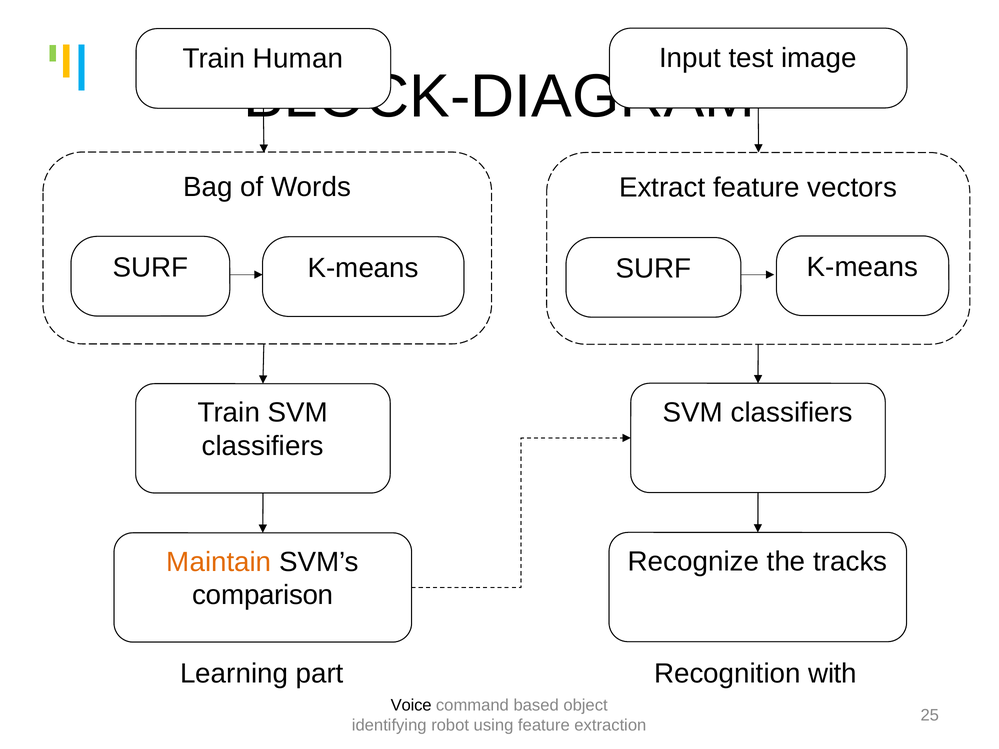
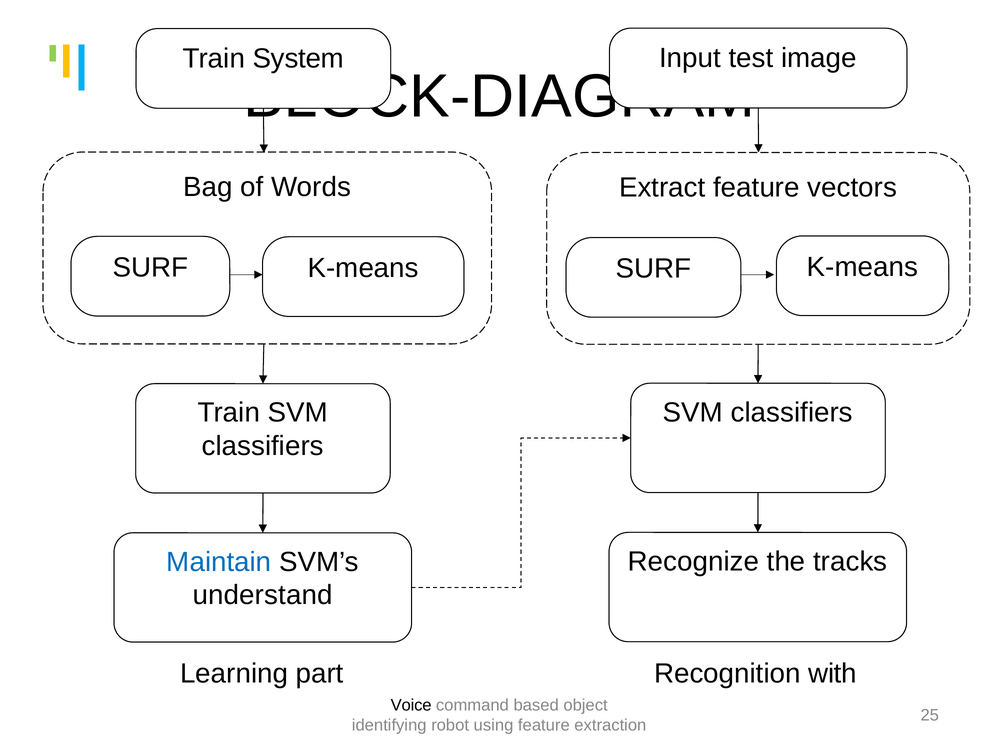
Human: Human -> System
Maintain colour: orange -> blue
comparison: comparison -> understand
